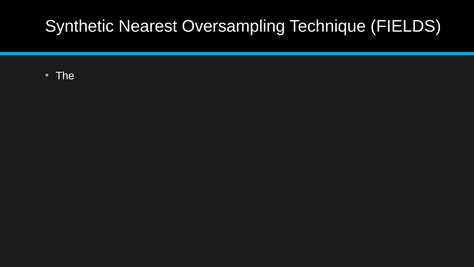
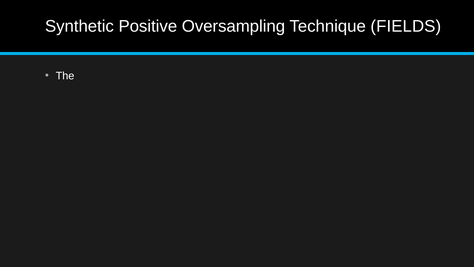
Nearest: Nearest -> Positive
